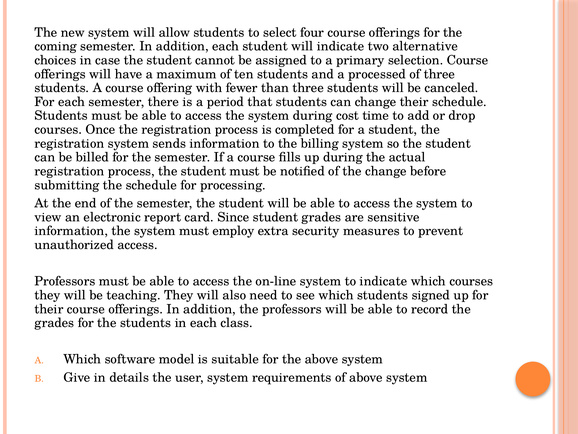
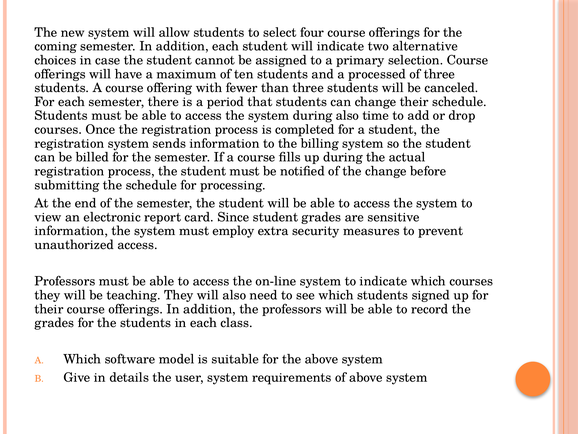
during cost: cost -> also
